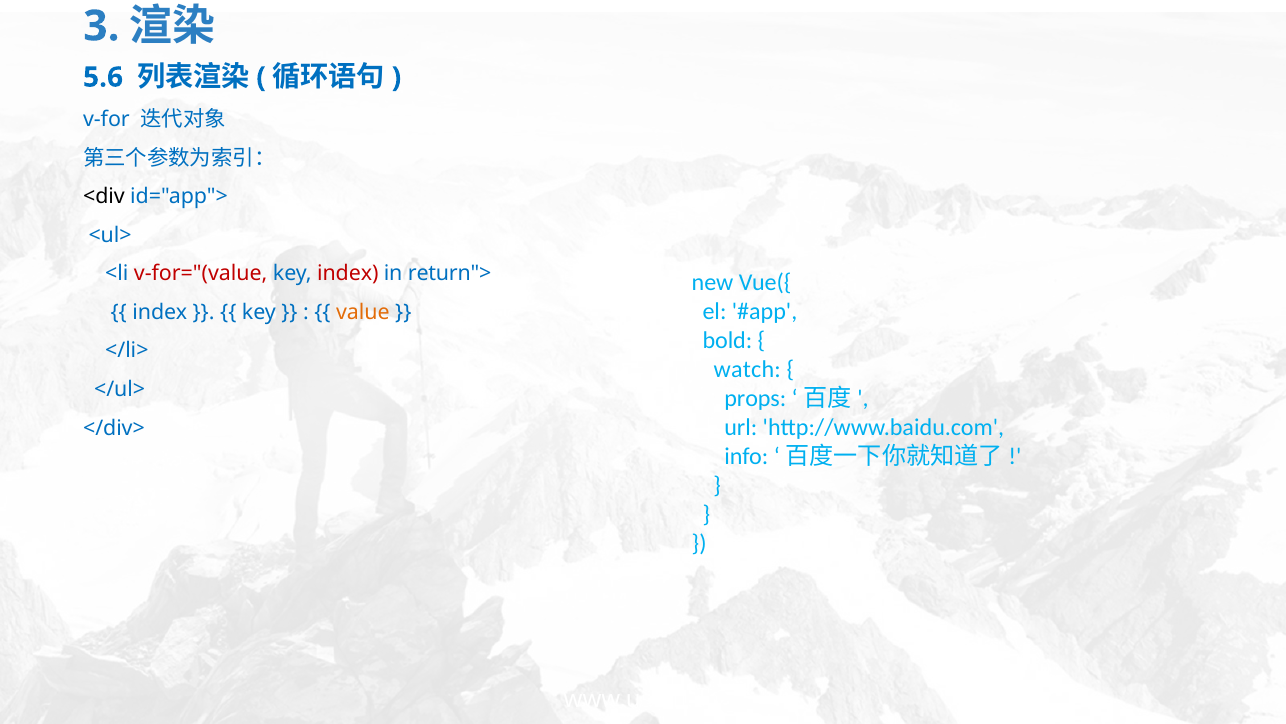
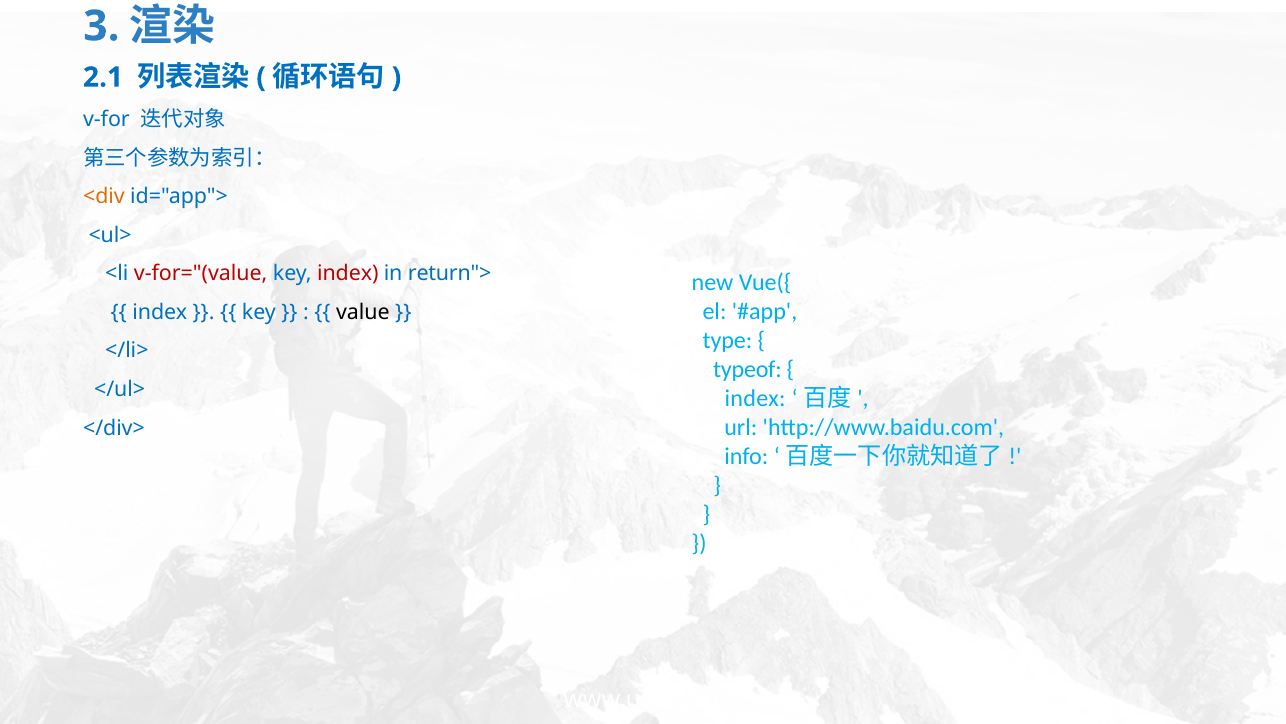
5.6: 5.6 -> 2.1
<div colour: black -> orange
value colour: orange -> black
bold: bold -> type
watch: watch -> typeof
props at (755, 398): props -> index
